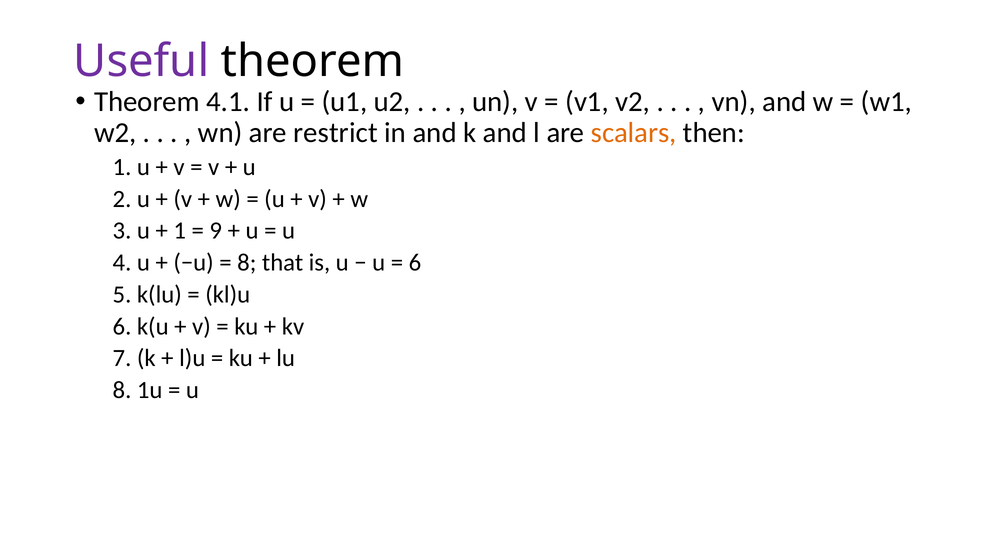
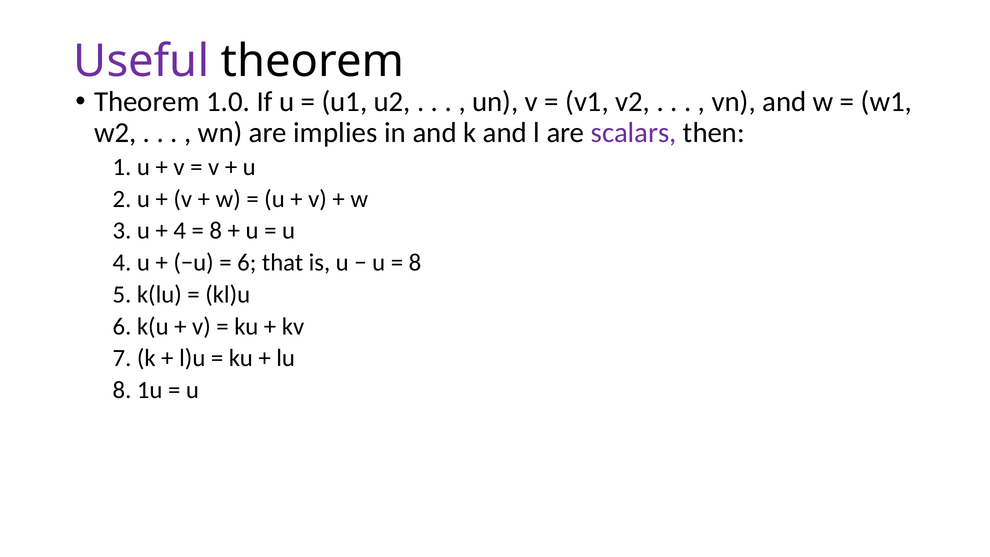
4.1: 4.1 -> 1.0
restrict: restrict -> implies
scalars colour: orange -> purple
1 at (180, 231): 1 -> 4
9 at (216, 231): 9 -> 8
8 at (247, 263): 8 -> 6
6 at (415, 263): 6 -> 8
